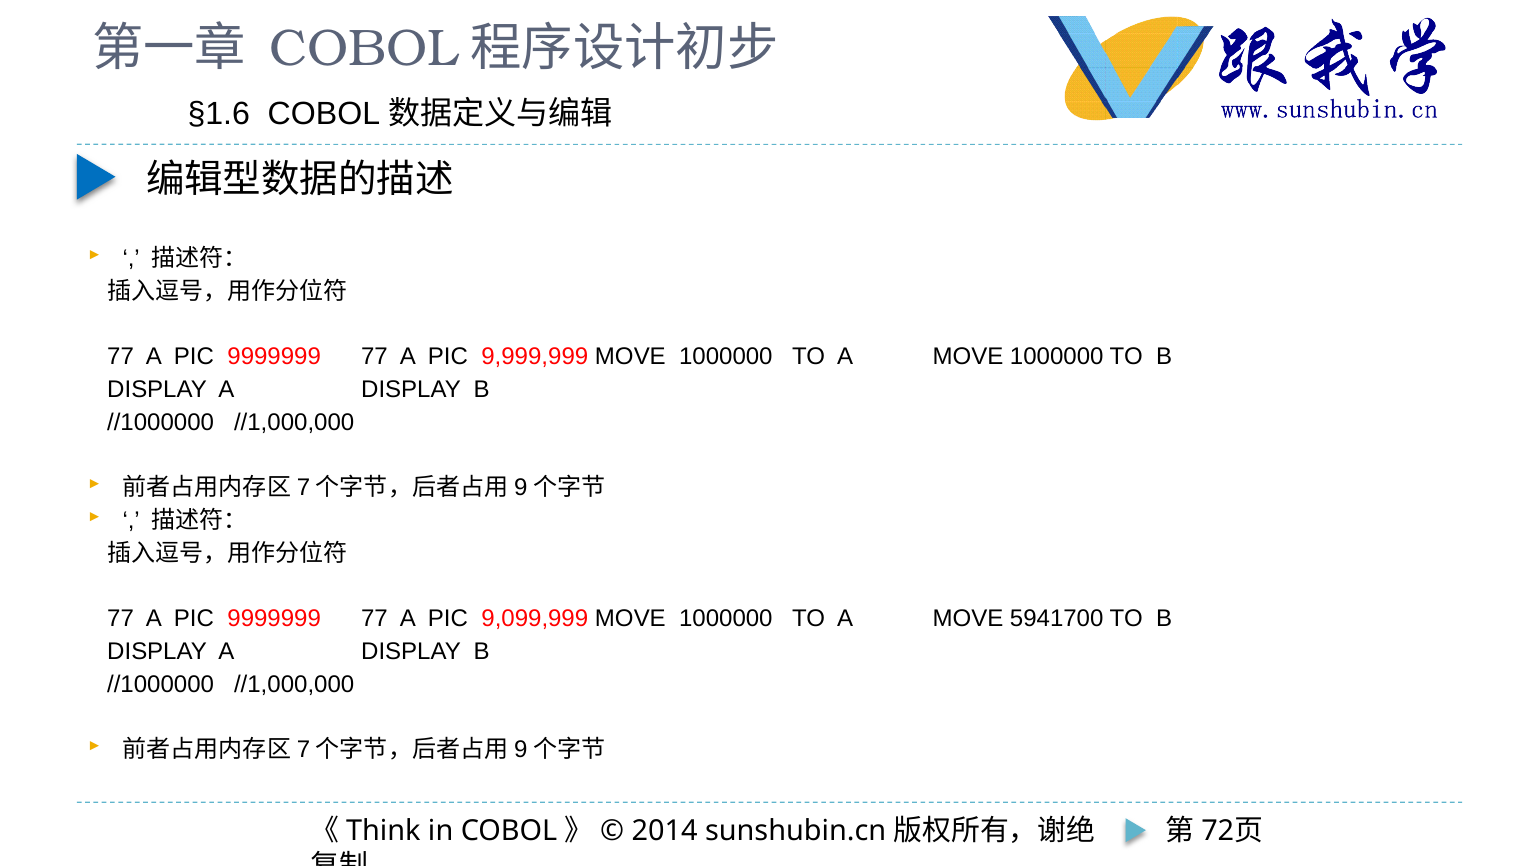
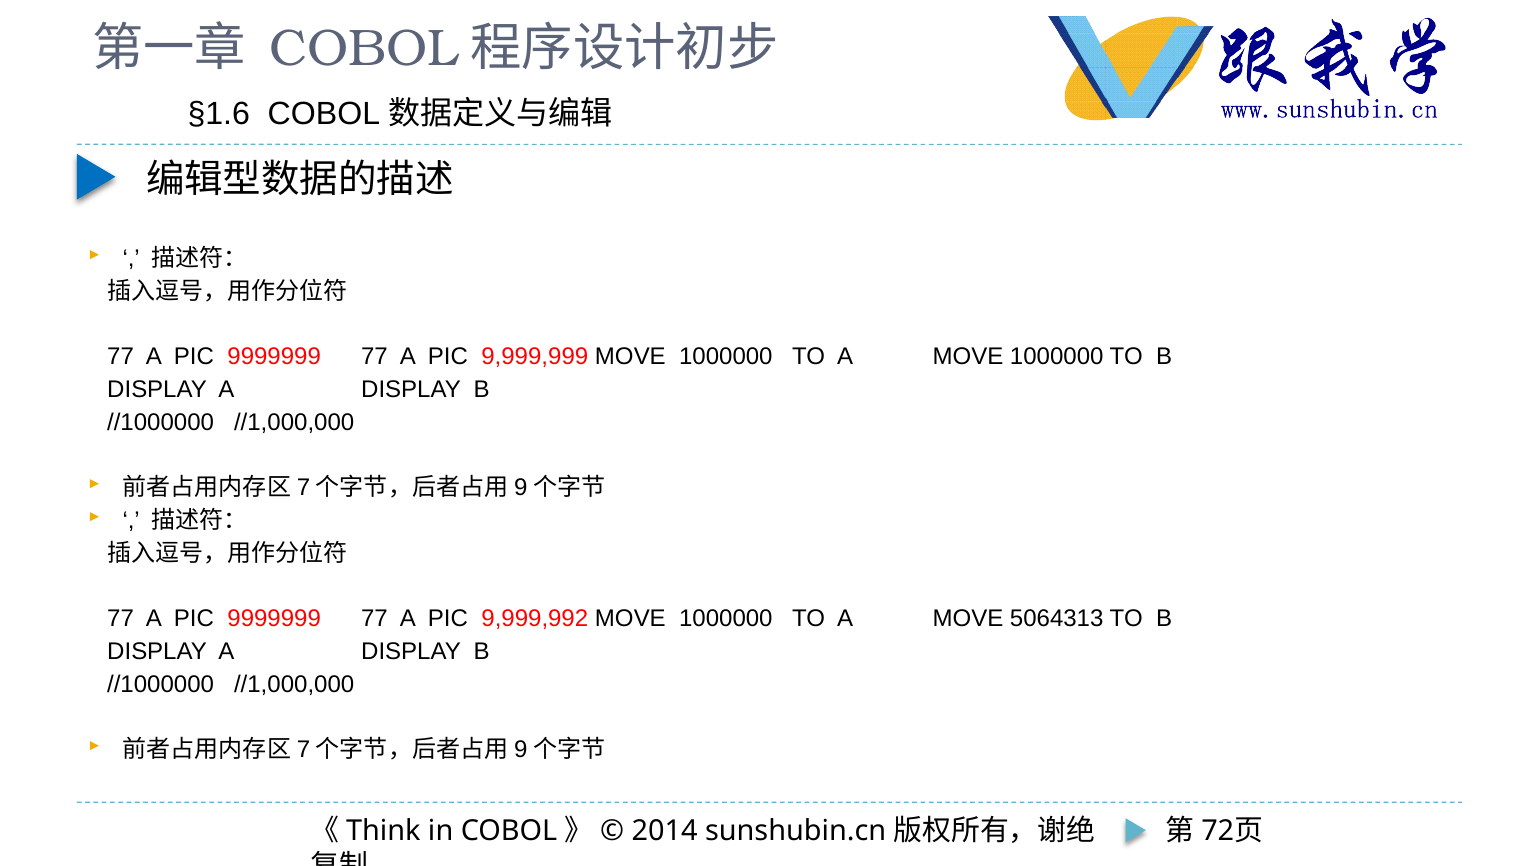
9,099,999: 9,099,999 -> 9,999,992
5941700: 5941700 -> 5064313
